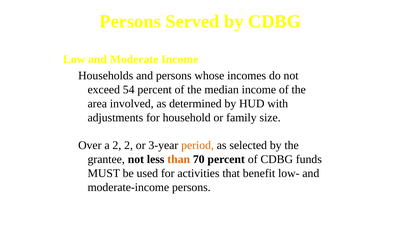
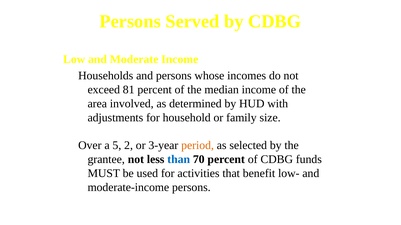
54: 54 -> 81
a 2: 2 -> 5
than colour: orange -> blue
